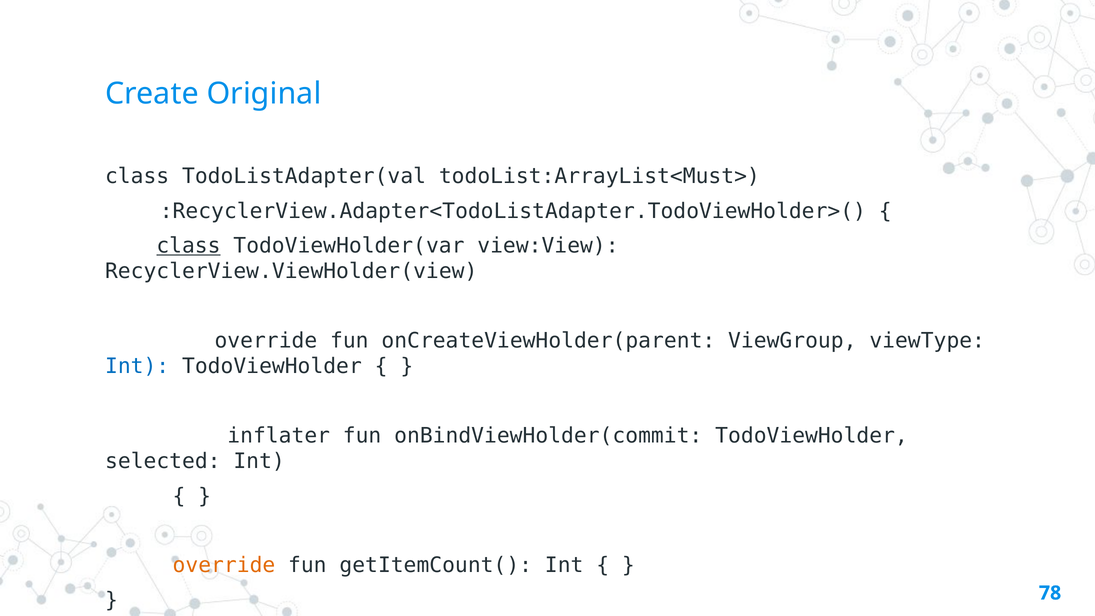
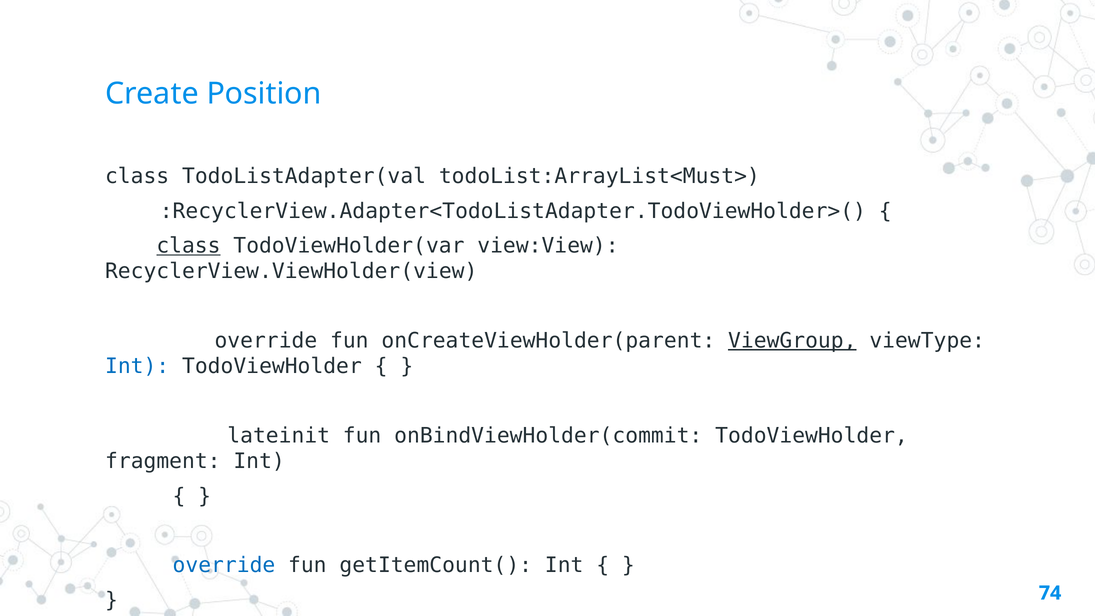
Original: Original -> Position
ViewGroup underline: none -> present
inflater: inflater -> lateinit
selected: selected -> fragment
override at (224, 565) colour: orange -> blue
78: 78 -> 74
